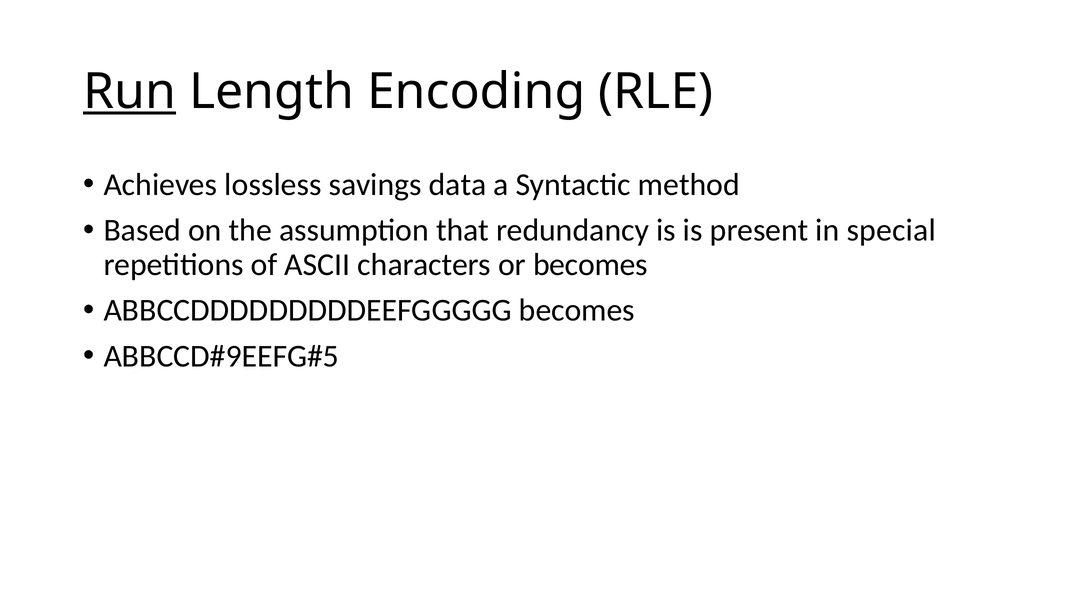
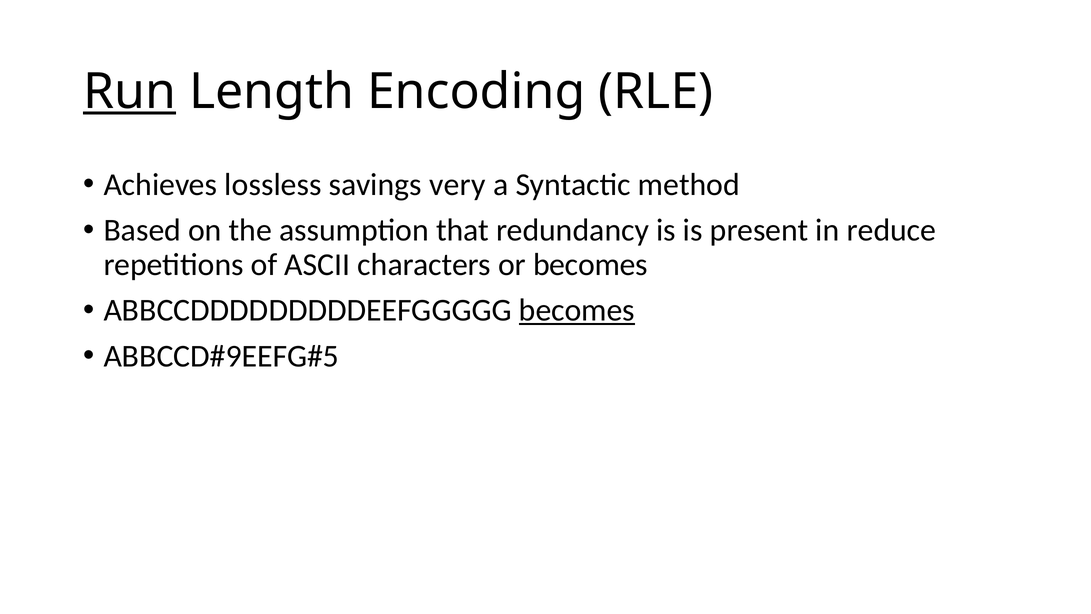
data: data -> very
special: special -> reduce
becomes at (577, 310) underline: none -> present
